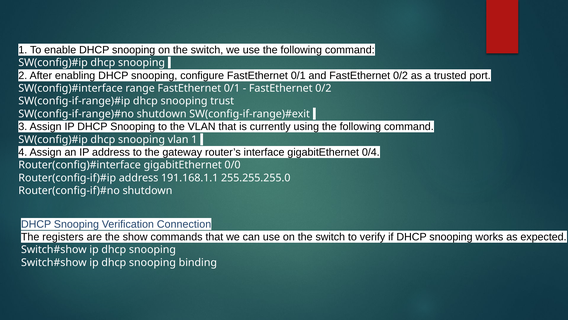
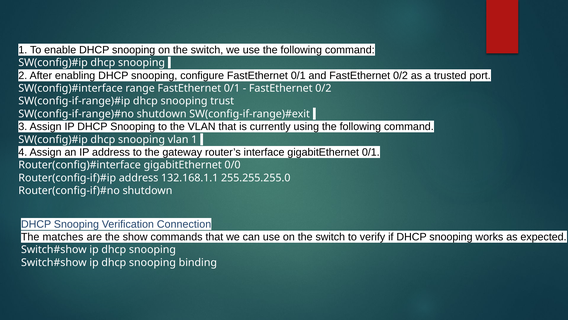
gigabitEthernet 0/4: 0/4 -> 0/1
191.168.1.1: 191.168.1.1 -> 132.168.1.1
registers: registers -> matches
